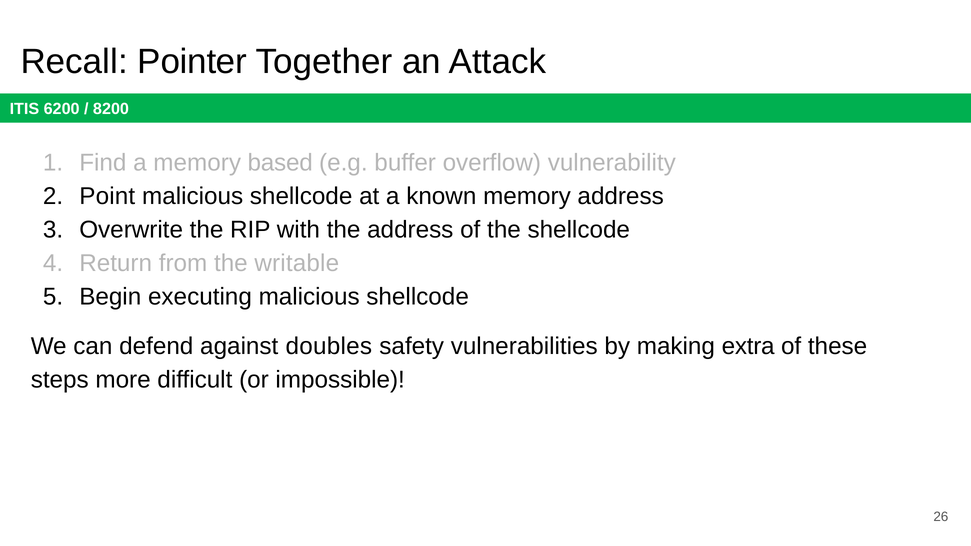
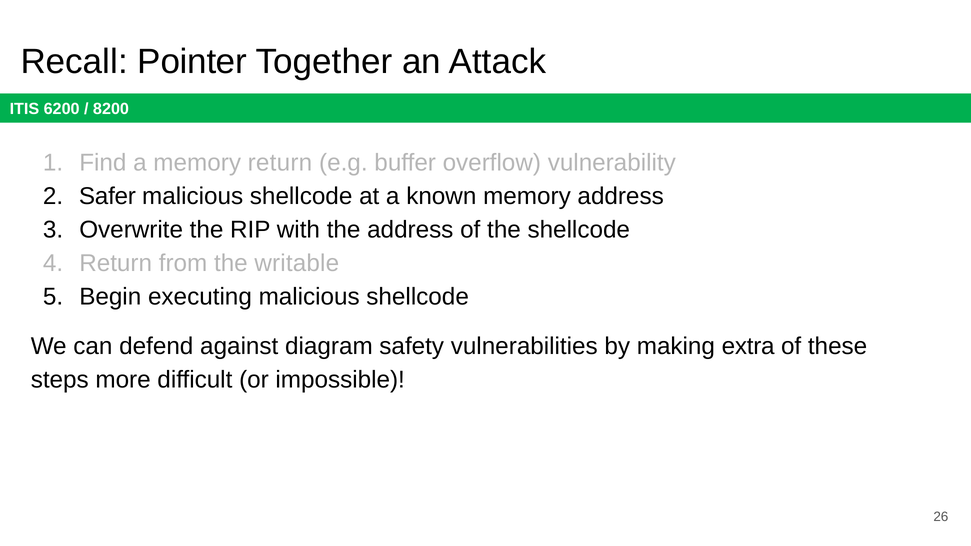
memory based: based -> return
Point: Point -> Safer
doubles: doubles -> diagram
